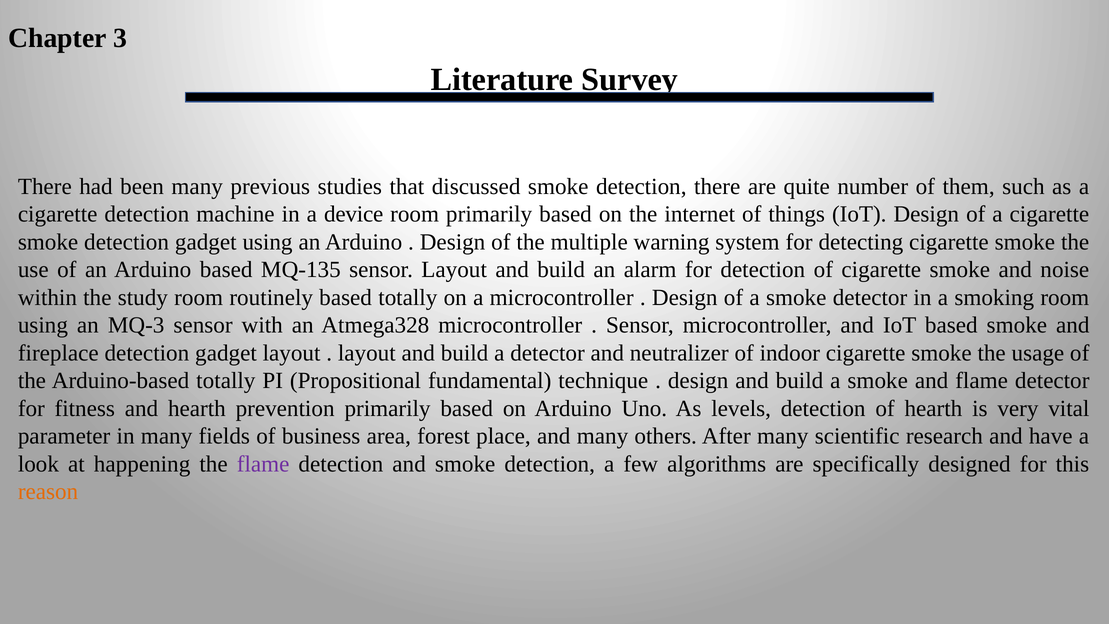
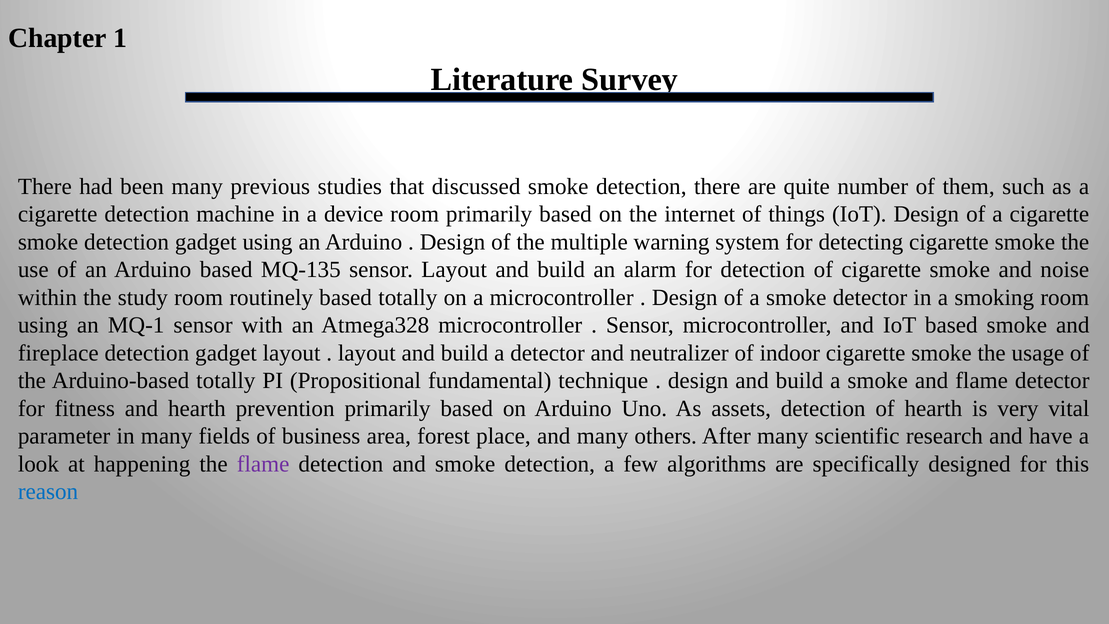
3: 3 -> 1
MQ-3: MQ-3 -> MQ-1
levels: levels -> assets
reason colour: orange -> blue
